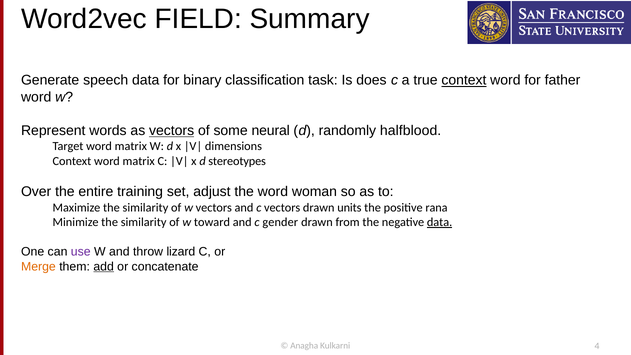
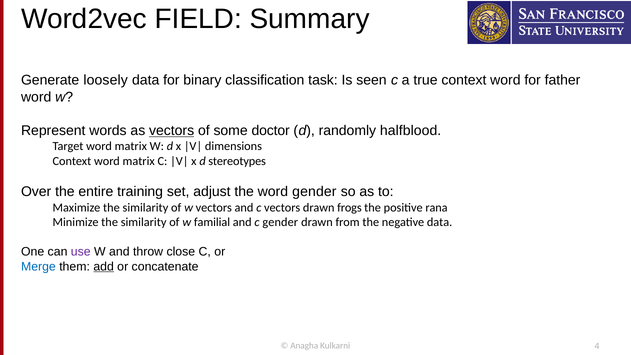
speech: speech -> loosely
does: does -> seen
context at (464, 80) underline: present -> none
neural: neural -> doctor
word woman: woman -> gender
units: units -> frogs
toward: toward -> familial
data at (440, 222) underline: present -> none
lizard: lizard -> close
Merge colour: orange -> blue
